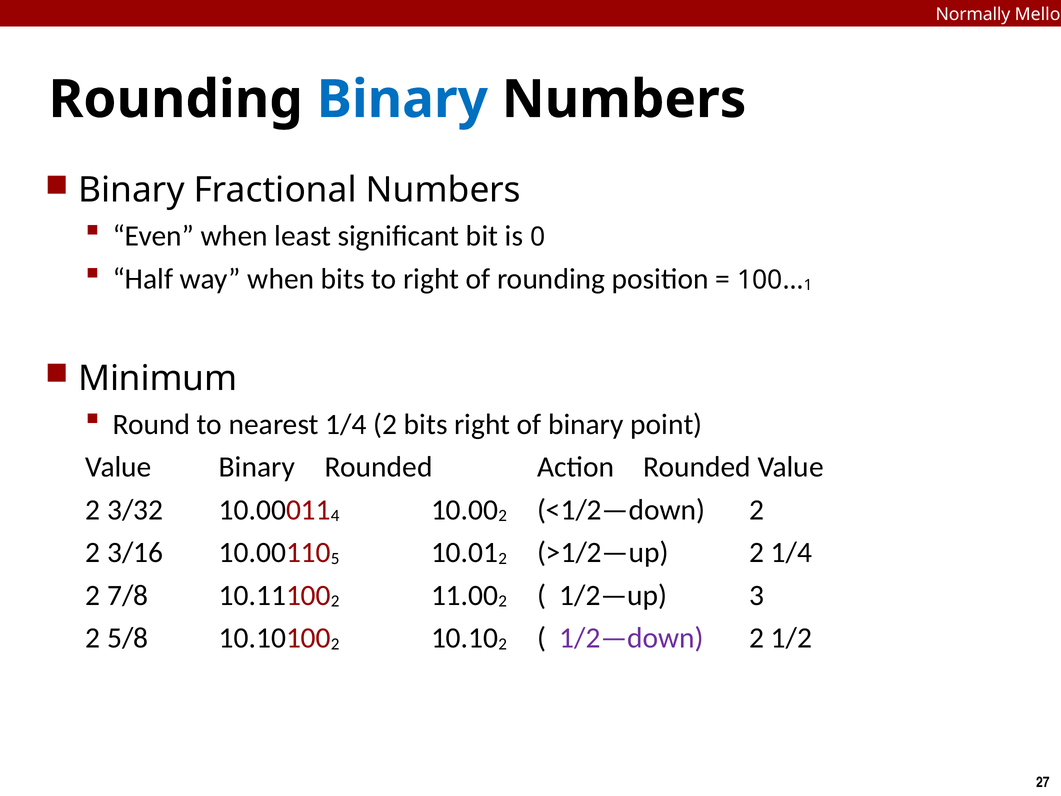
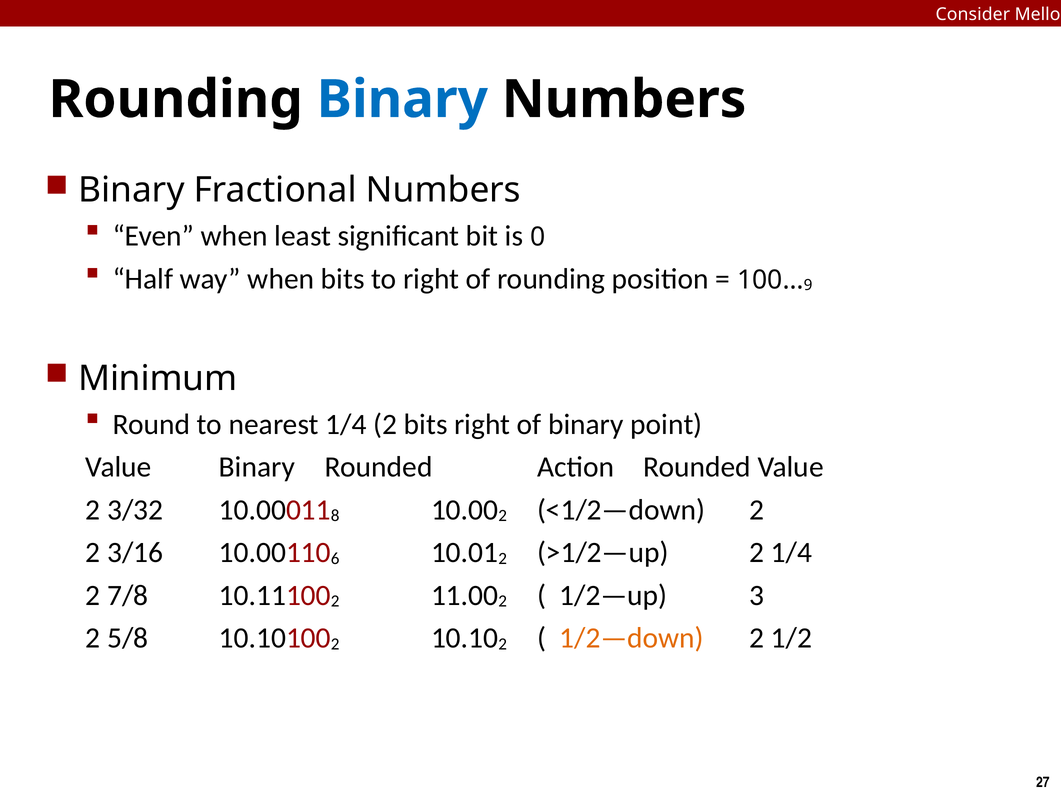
Normally: Normally -> Consider
1: 1 -> 9
4: 4 -> 8
5: 5 -> 6
1/2—down colour: purple -> orange
